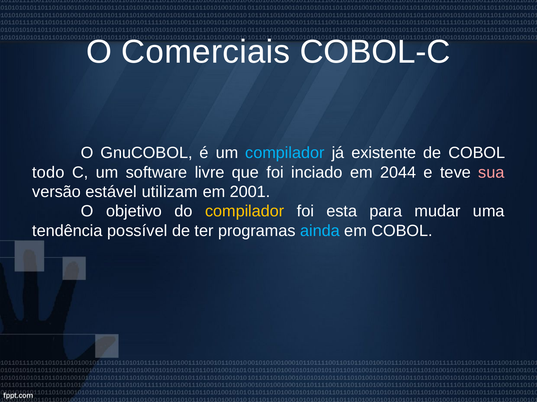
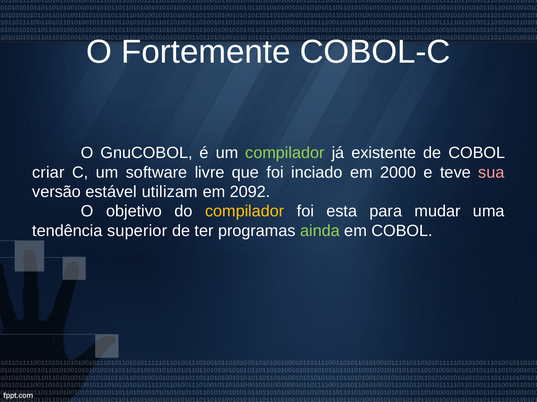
Comerciais: Comerciais -> Fortemente
compilador at (285, 153) colour: light blue -> light green
todo: todo -> criar
2044: 2044 -> 2000
2001: 2001 -> 2092
possível: possível -> superior
ainda colour: light blue -> light green
